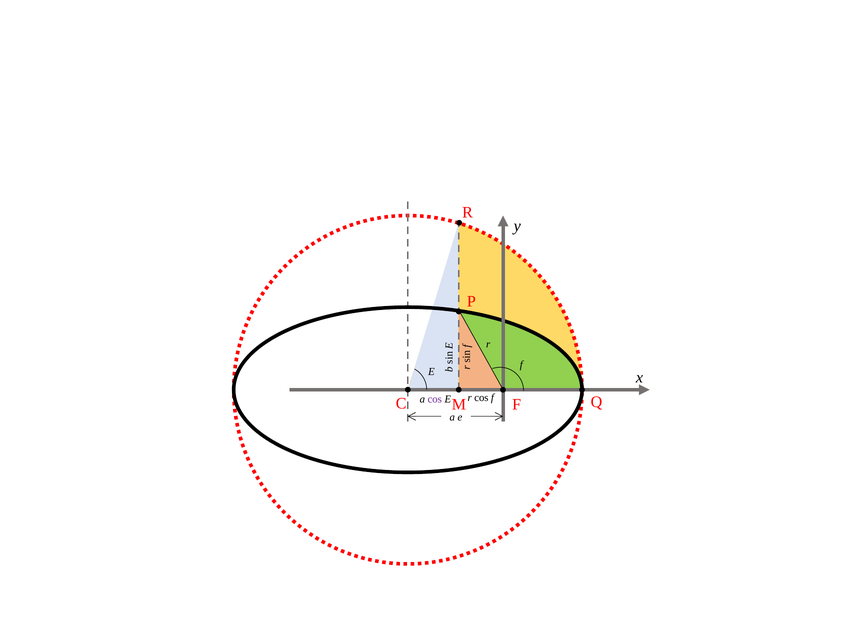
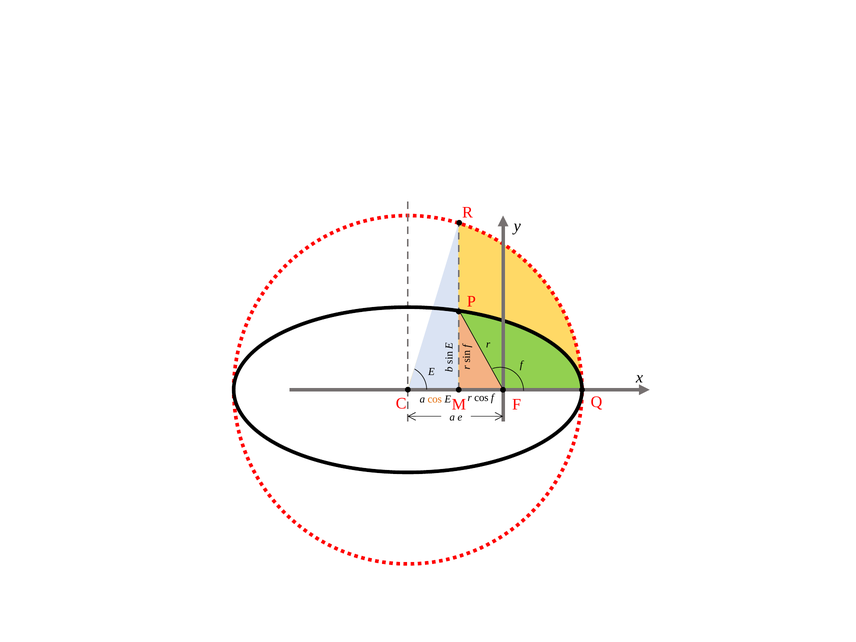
cos at (435, 399) colour: purple -> orange
